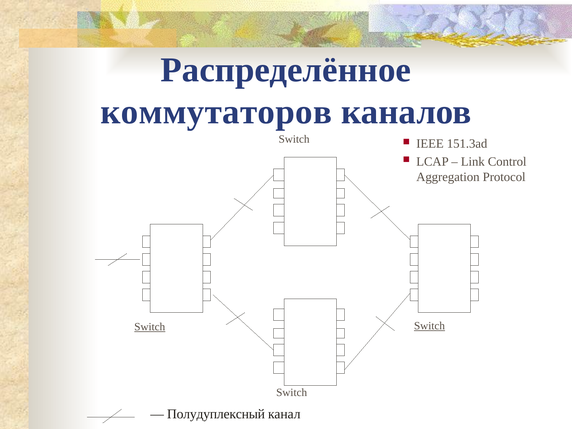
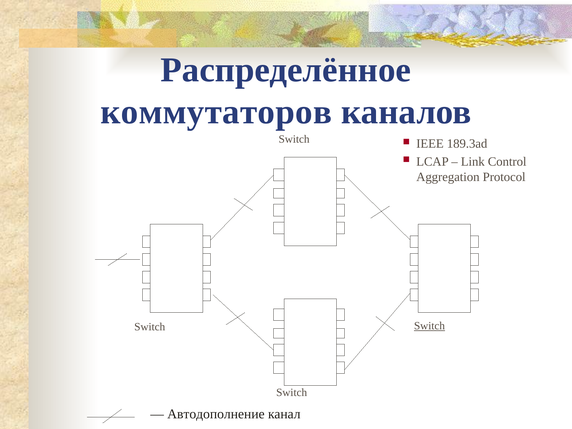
151.3ad: 151.3ad -> 189.3ad
Switch at (150, 327) underline: present -> none
Полудуплексный: Полудуплексный -> Автодополнение
